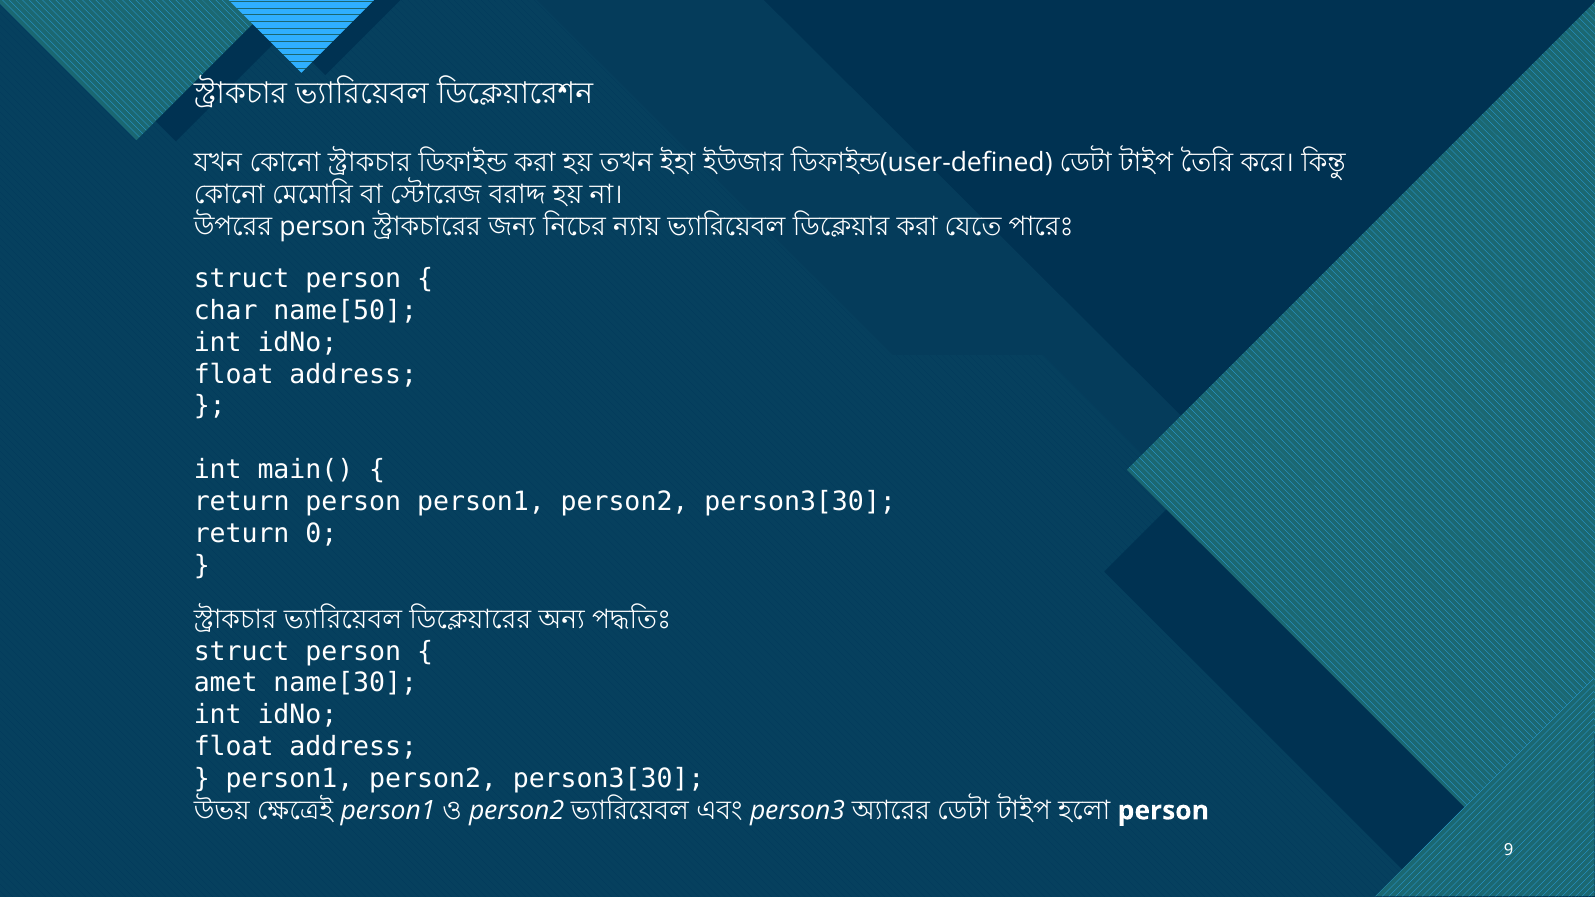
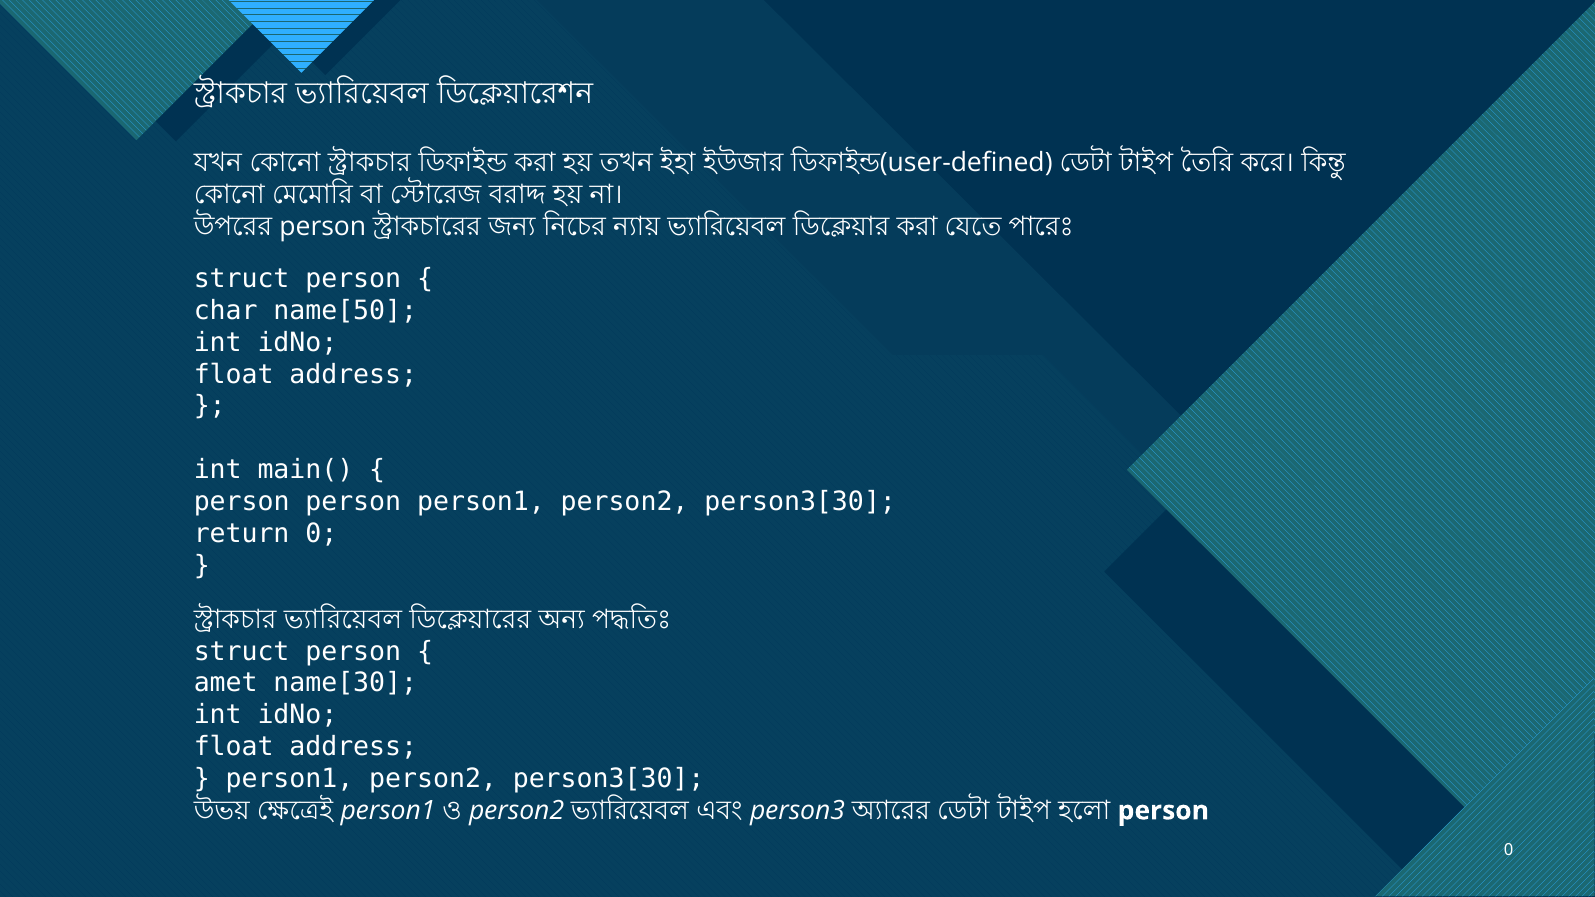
return at (242, 502): return -> person
9 at (1509, 850): 9 -> 0
